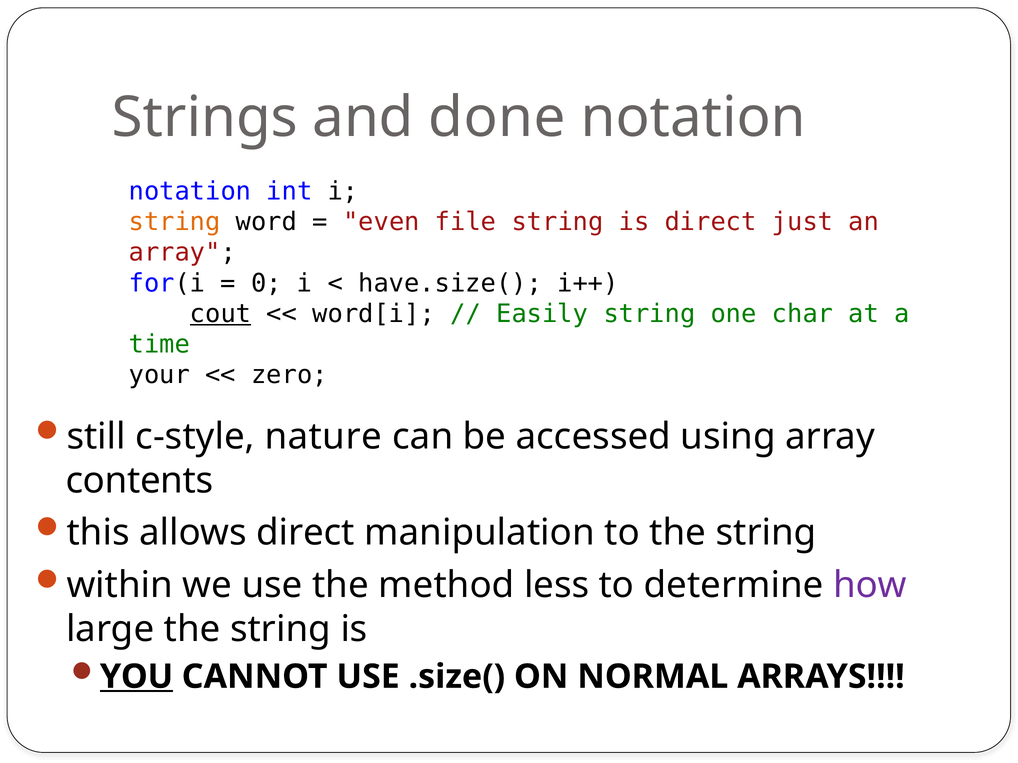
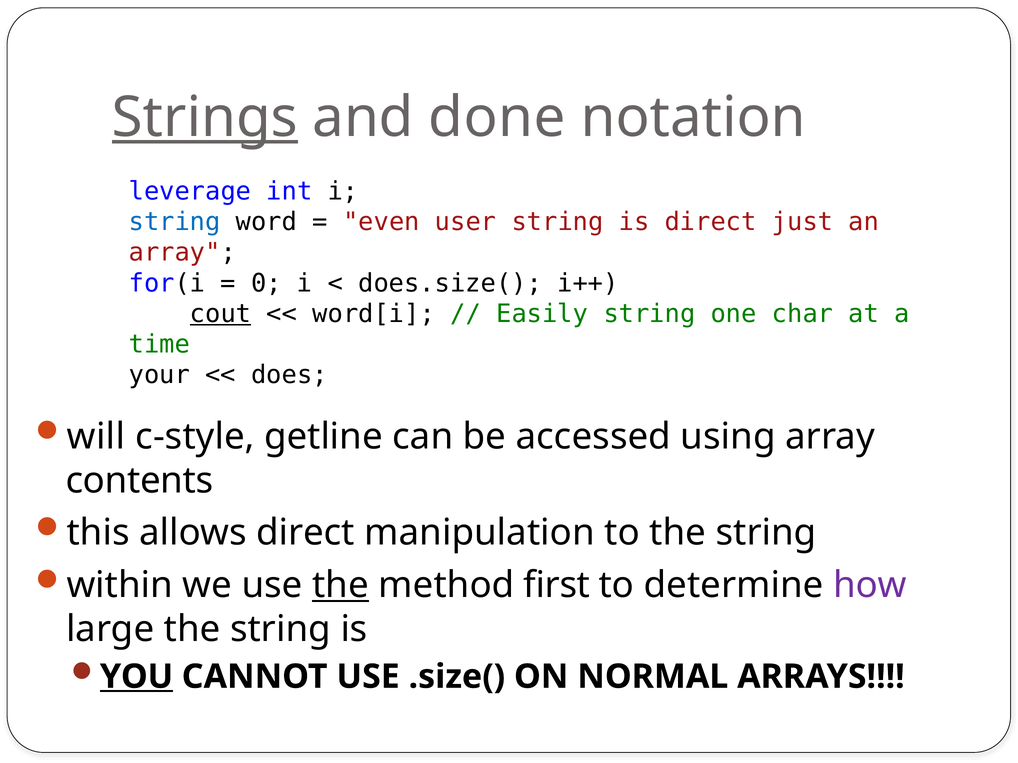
Strings underline: none -> present
notation at (190, 192): notation -> leverage
string at (175, 222) colour: orange -> blue
file: file -> user
have.size(: have.size( -> does.size(
zero: zero -> does
still: still -> will
nature: nature -> getline
the at (341, 586) underline: none -> present
less: less -> first
